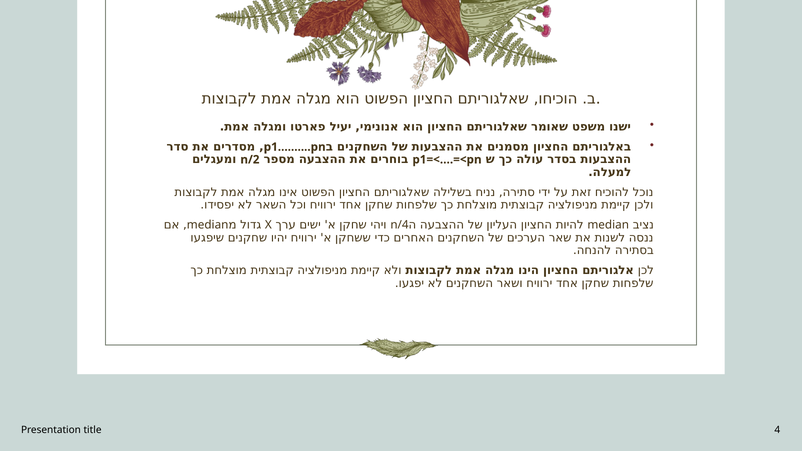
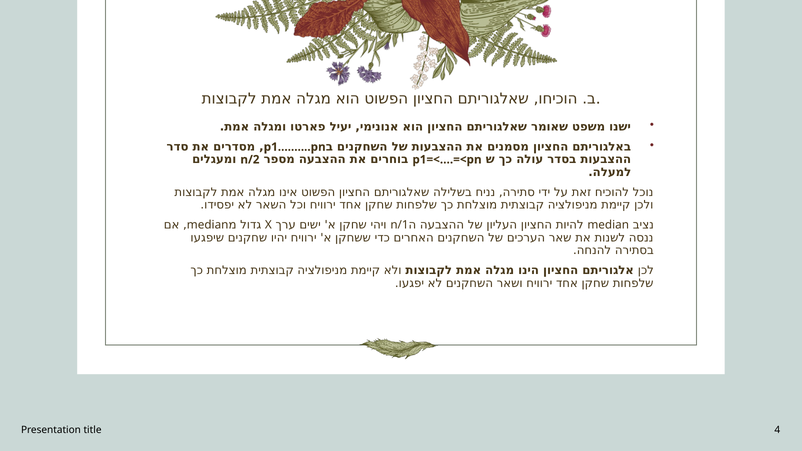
n/4: n/4 -> n/1
